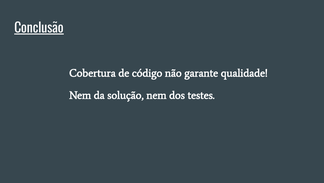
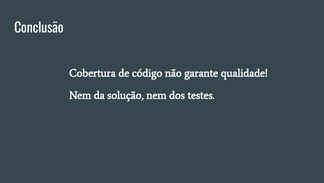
Conclusão underline: present -> none
